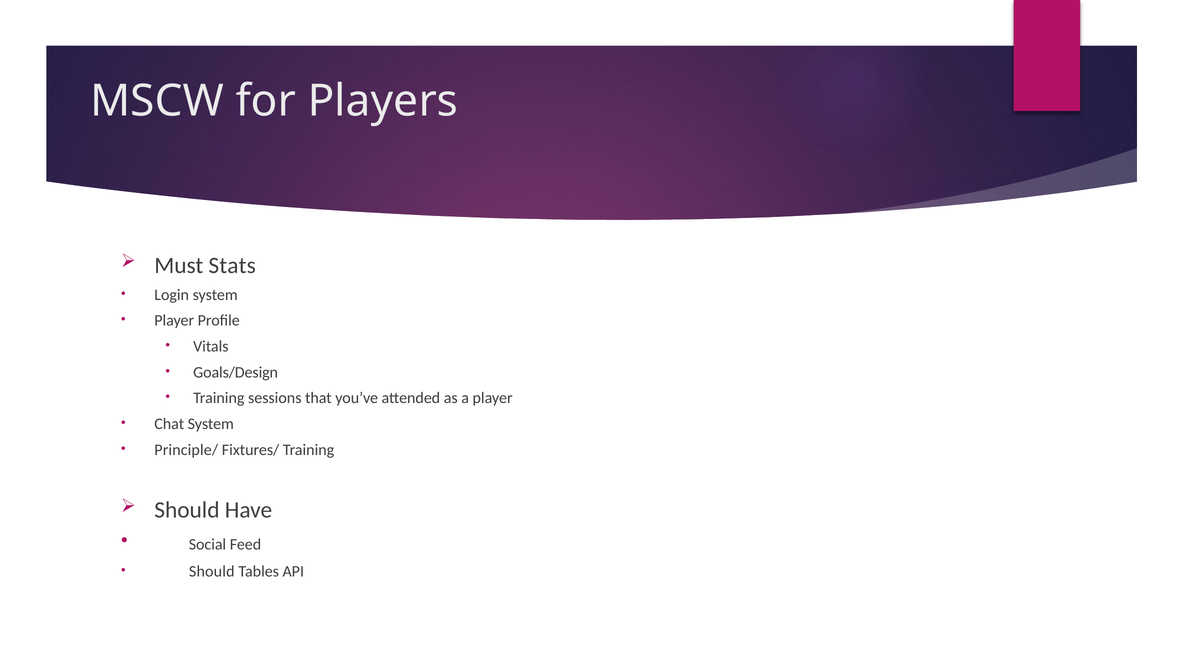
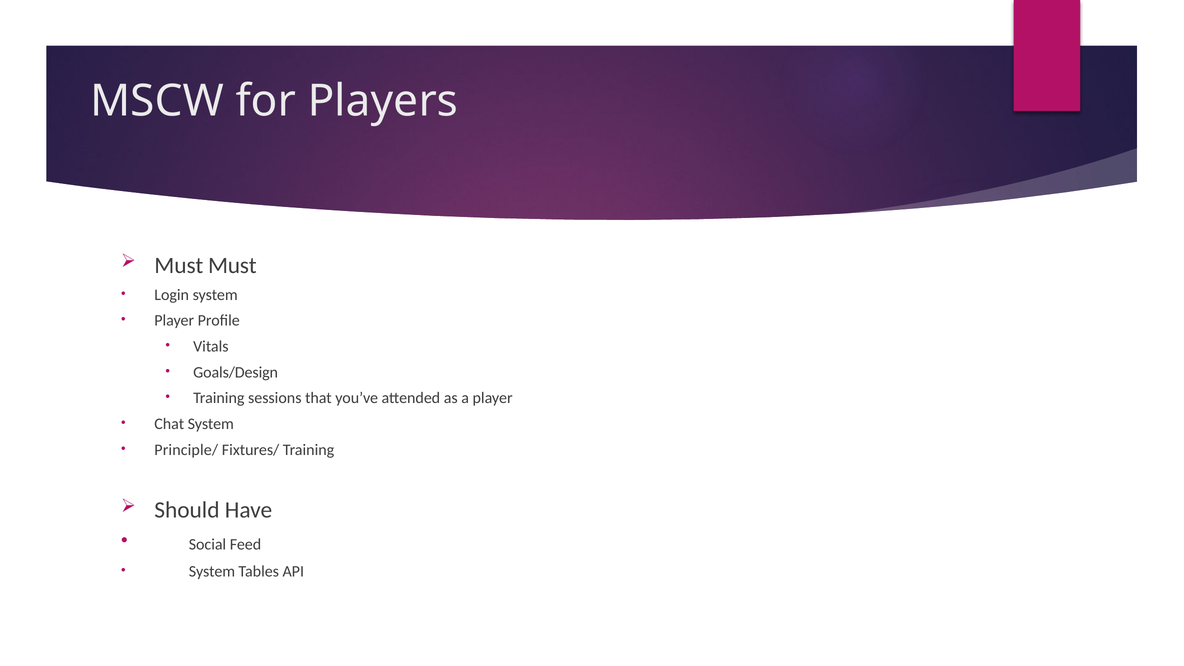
Must Stats: Stats -> Must
Should at (212, 572): Should -> System
